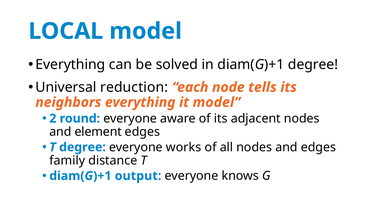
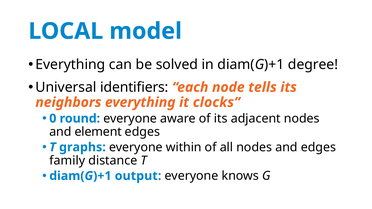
reduction: reduction -> identifiers
it model: model -> clocks
2: 2 -> 0
T degree: degree -> graphs
works: works -> within
